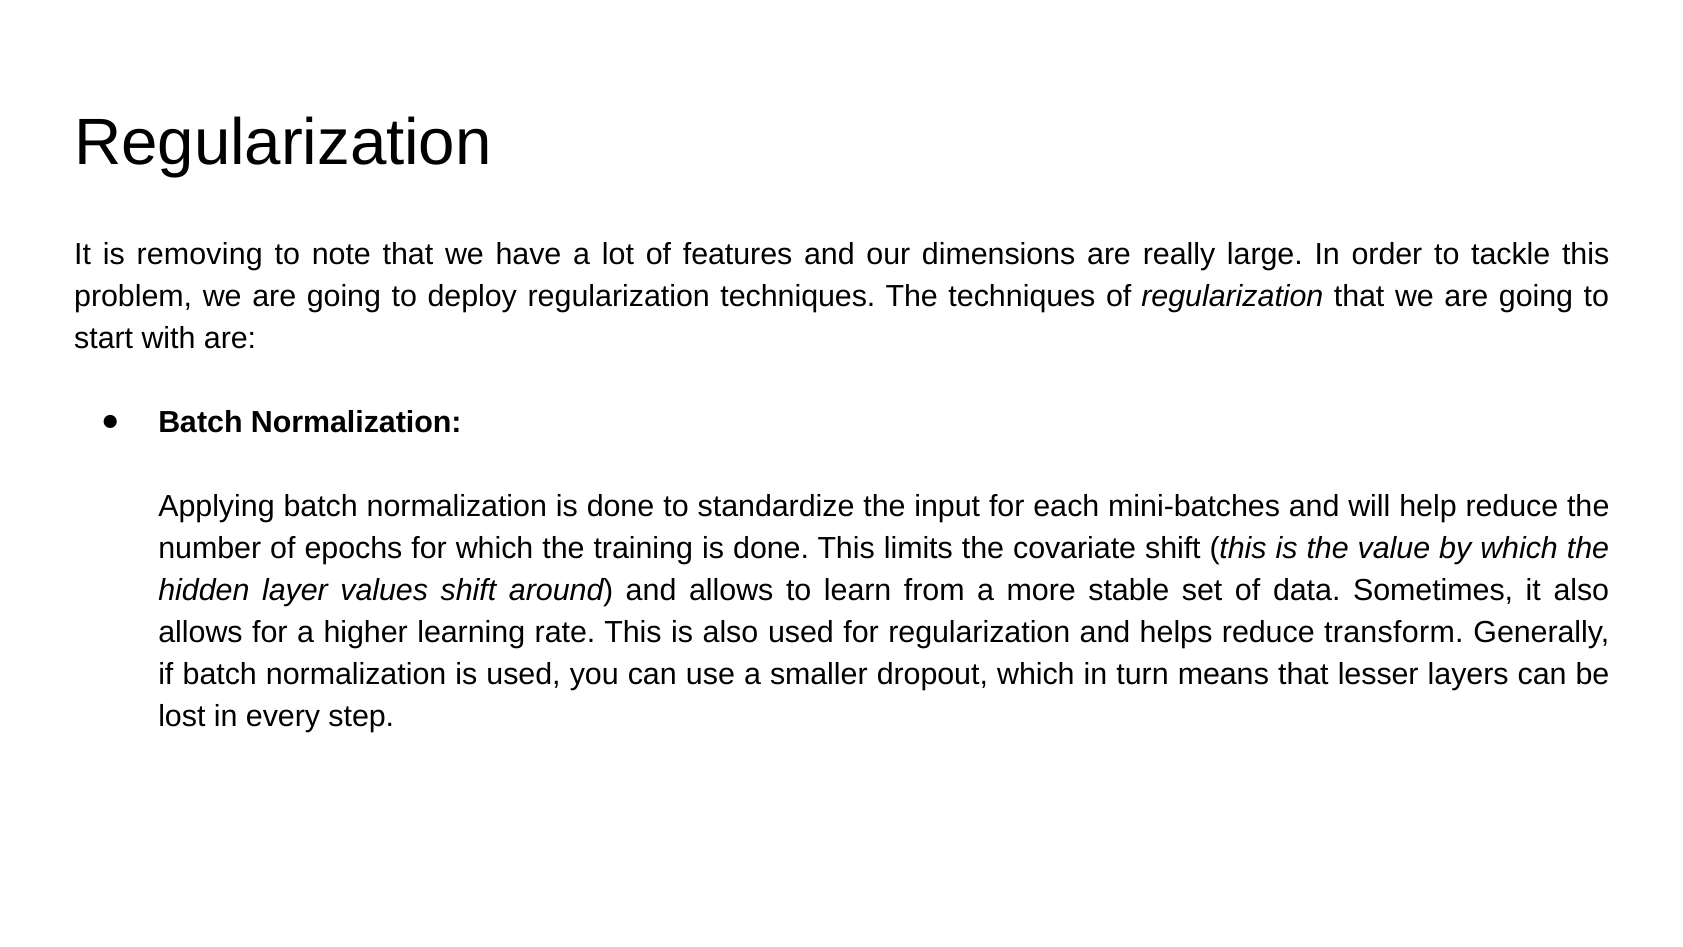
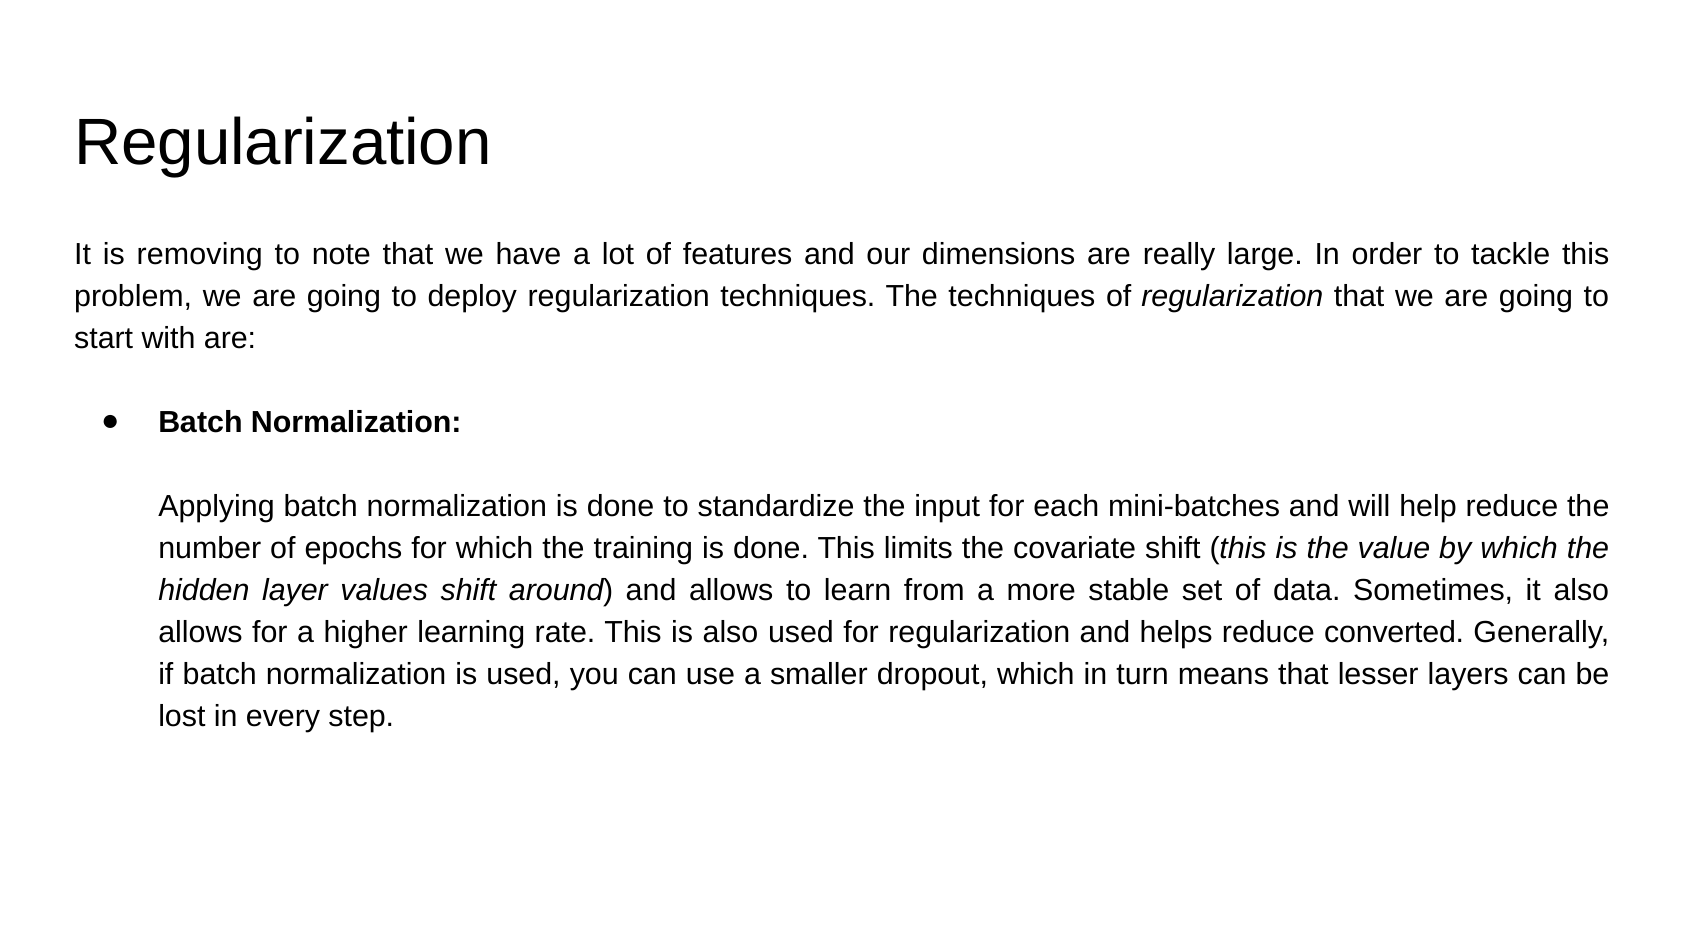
transform: transform -> converted
